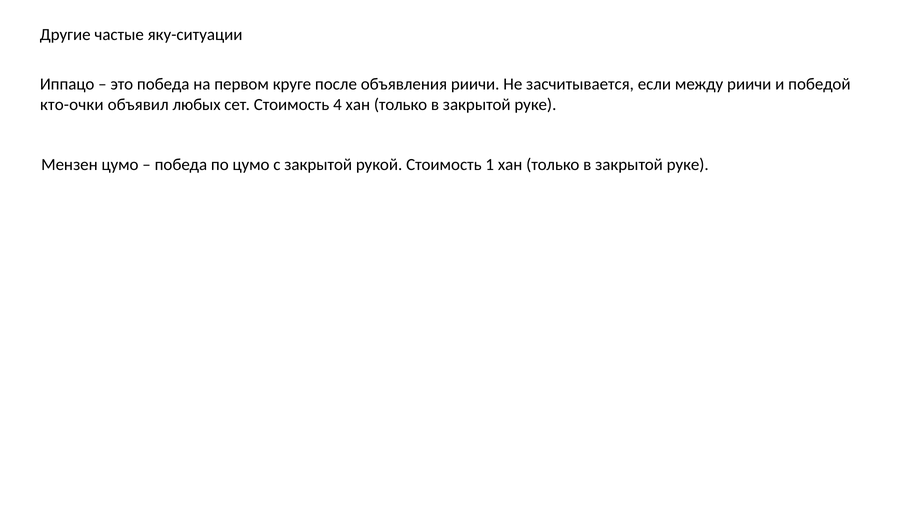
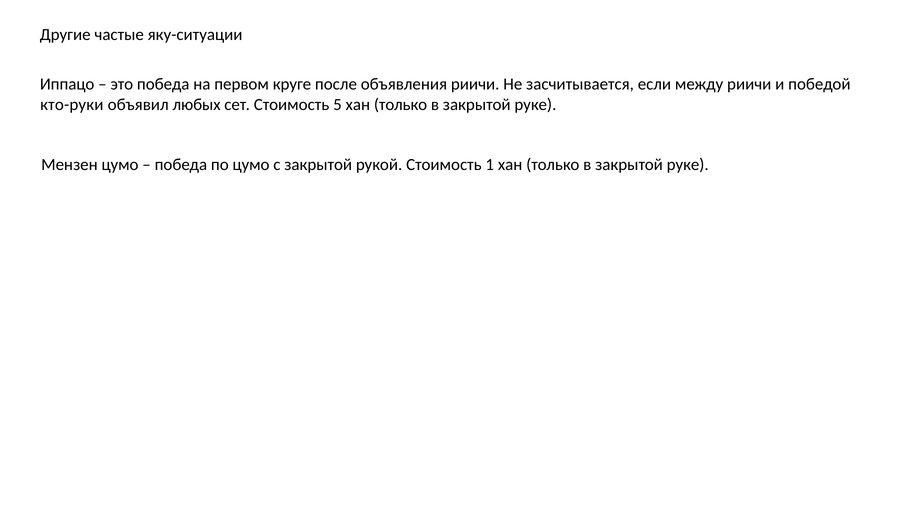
кто-очки: кто-очки -> кто-руки
4: 4 -> 5
